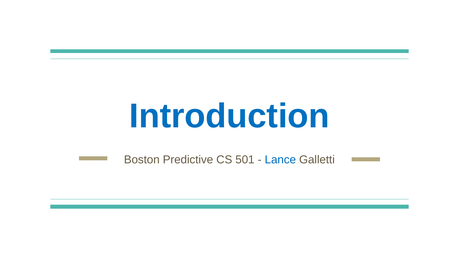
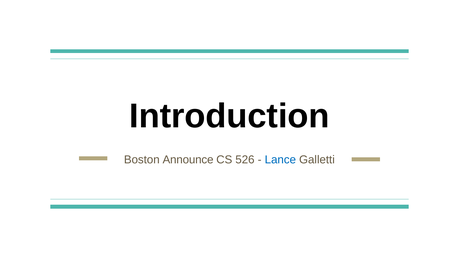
Introduction colour: blue -> black
Predictive: Predictive -> Announce
501: 501 -> 526
